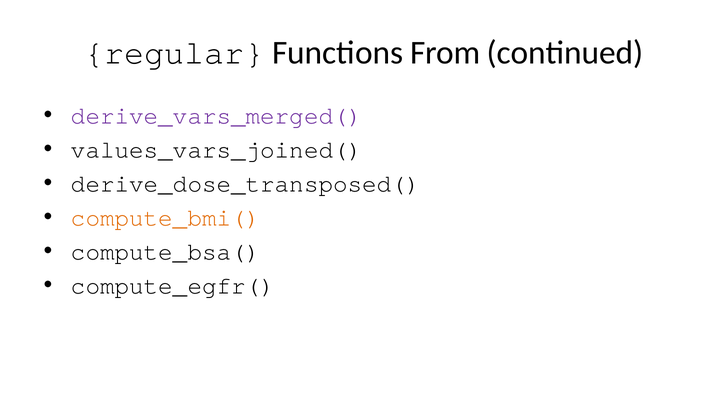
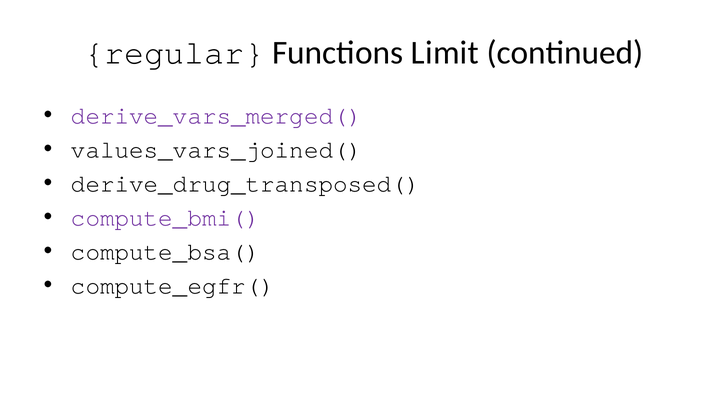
From: From -> Limit
derive_dose_transposed(: derive_dose_transposed( -> derive_drug_transposed(
compute_bmi( colour: orange -> purple
